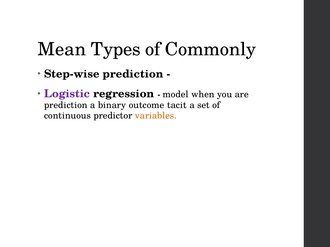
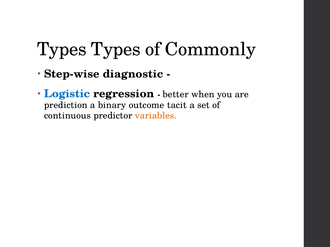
Mean at (62, 49): Mean -> Types
Step-wise prediction: prediction -> diagnostic
Logistic colour: purple -> blue
model: model -> better
